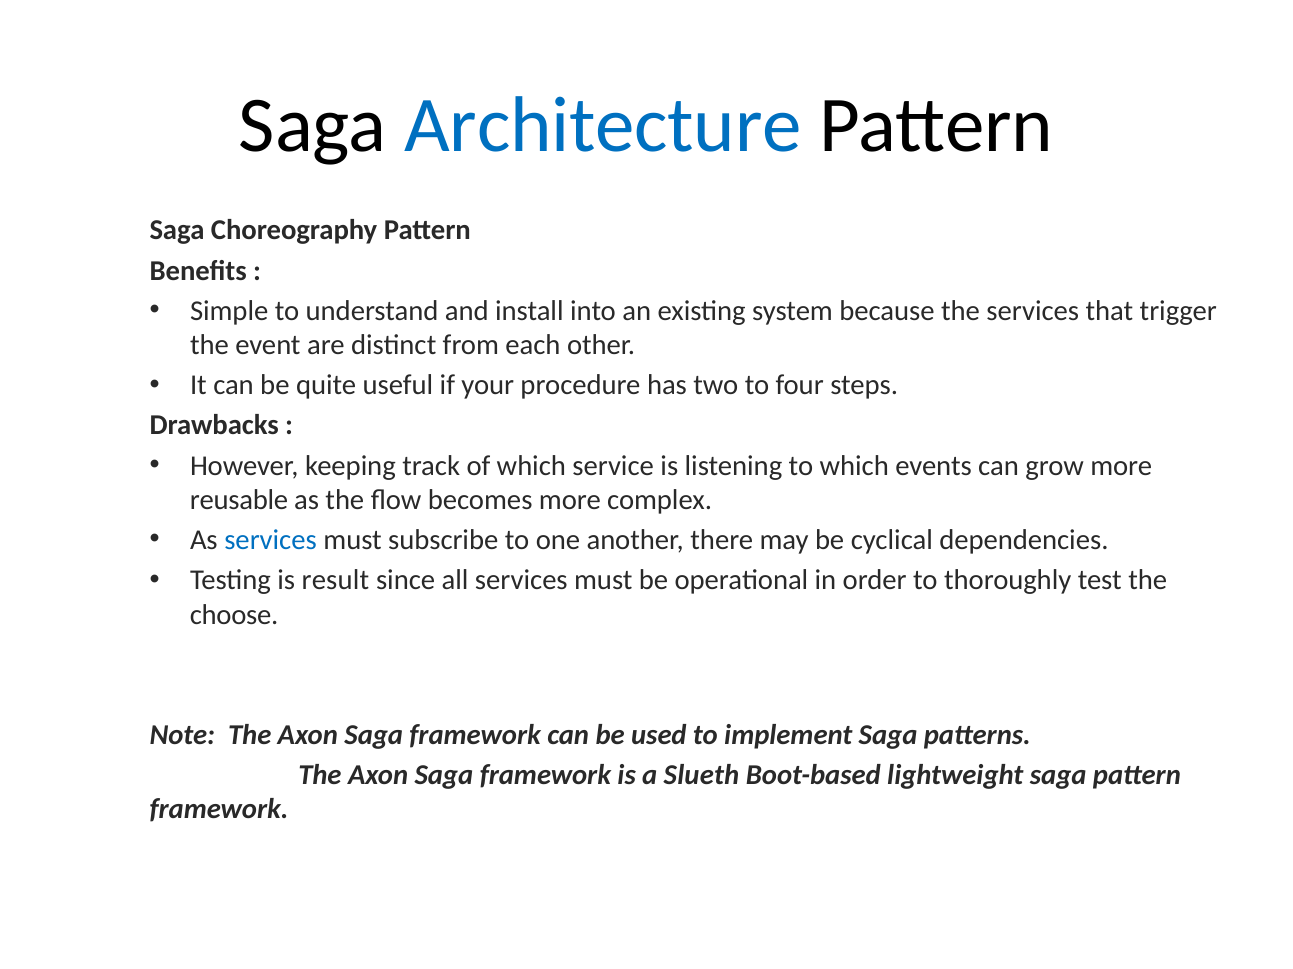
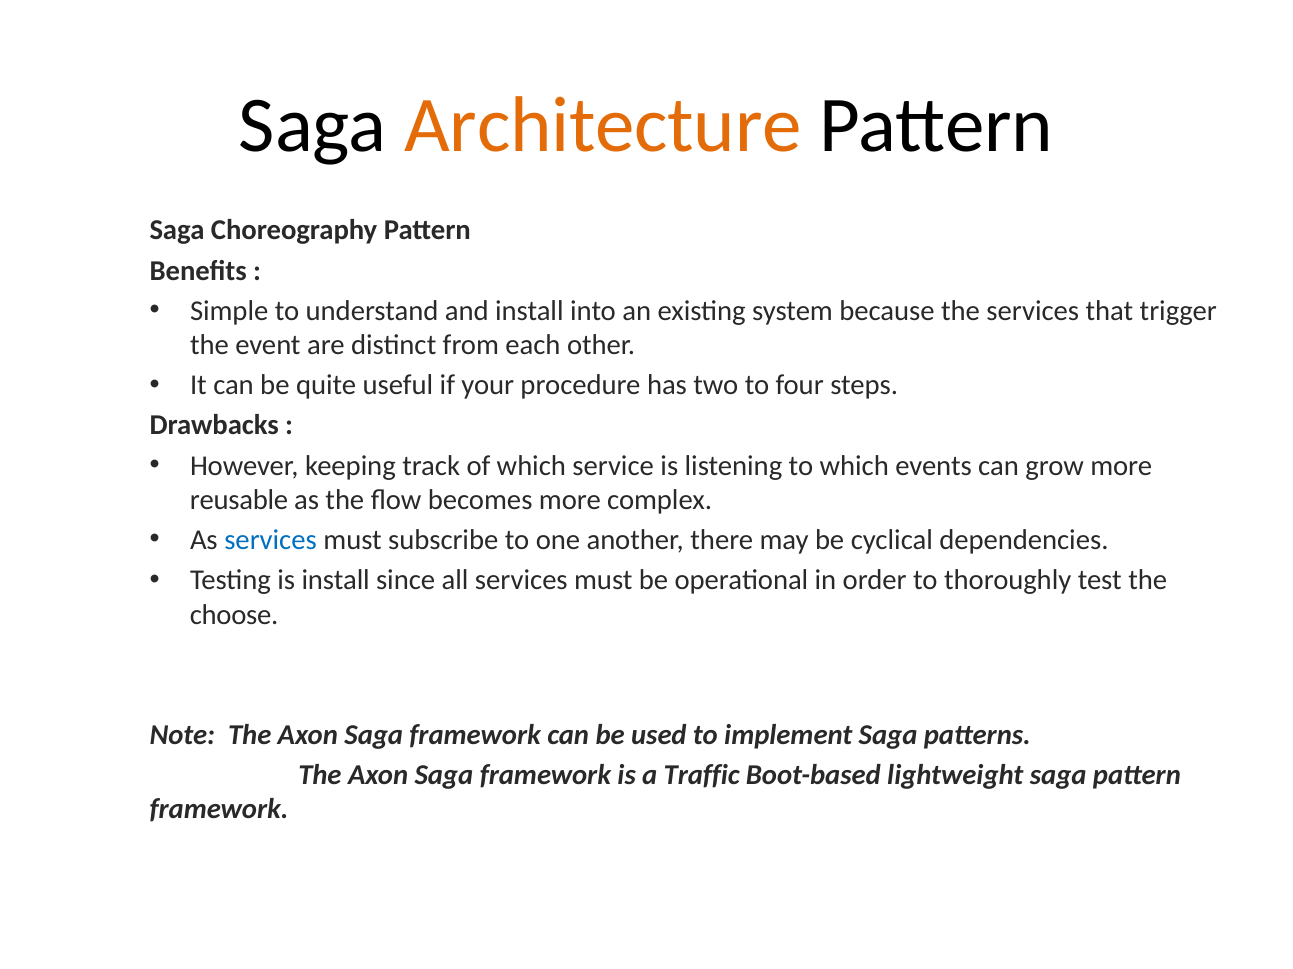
Architecture colour: blue -> orange
is result: result -> install
Slueth: Slueth -> Traffic
